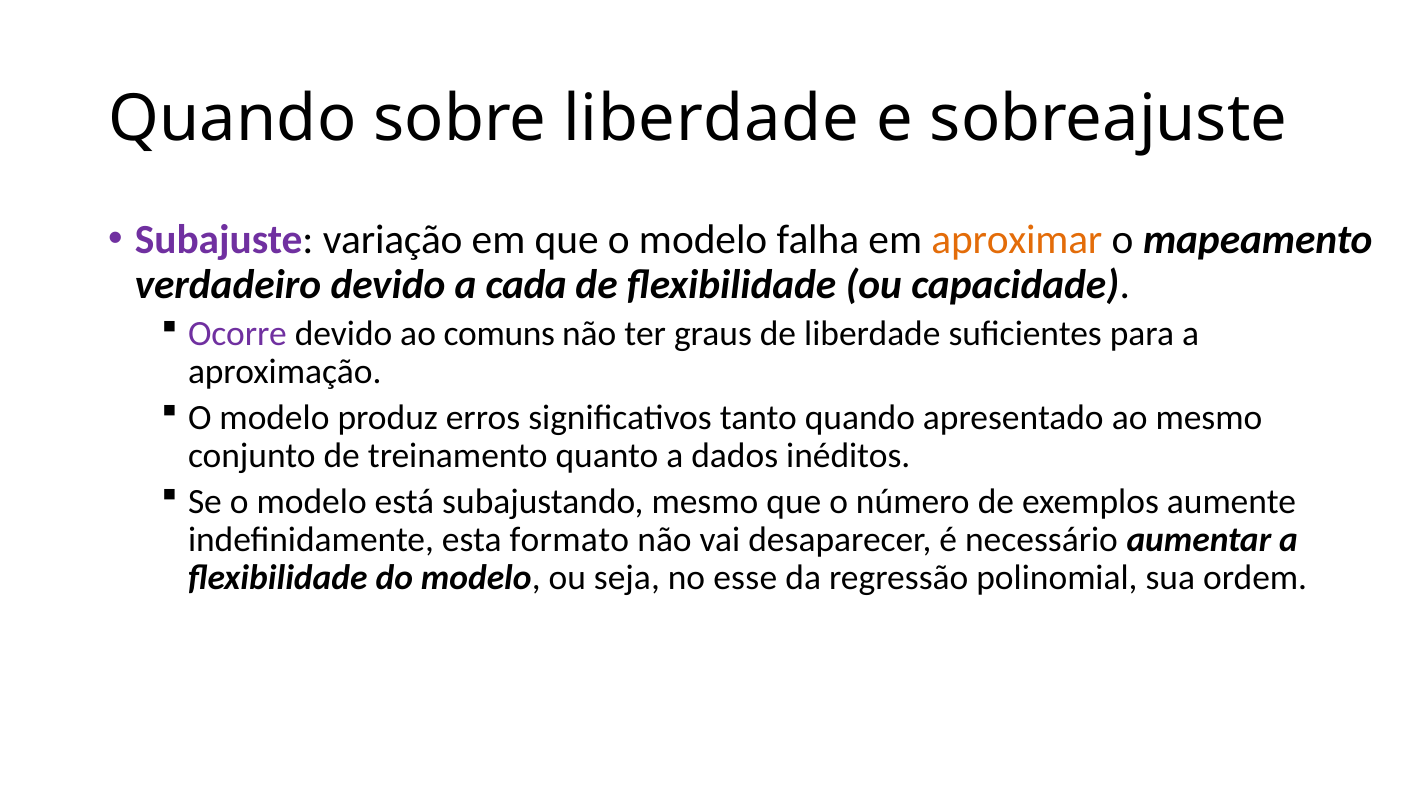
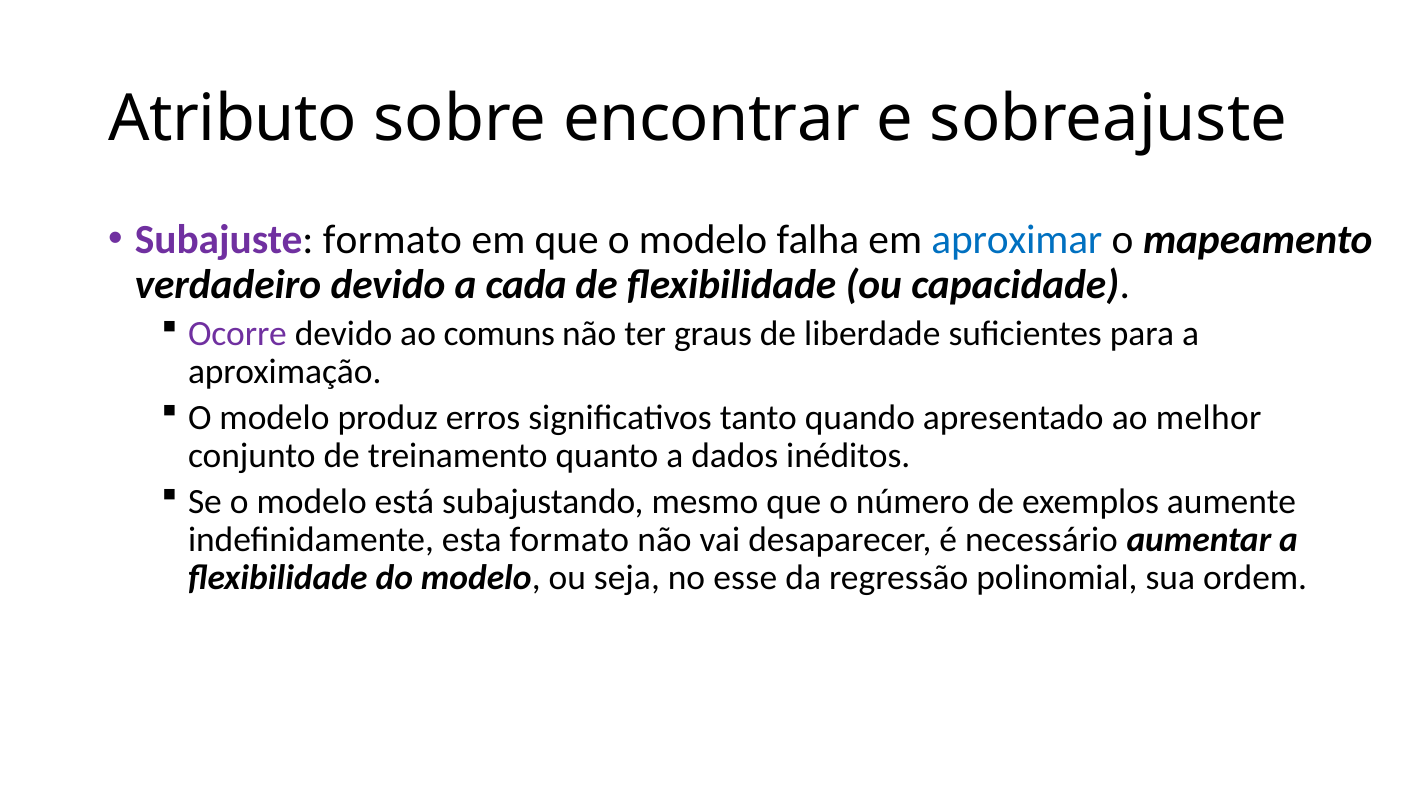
Quando at (232, 119): Quando -> Atributo
sobre liberdade: liberdade -> encontrar
Subajuste variação: variação -> formato
aproximar colour: orange -> blue
ao mesmo: mesmo -> melhor
